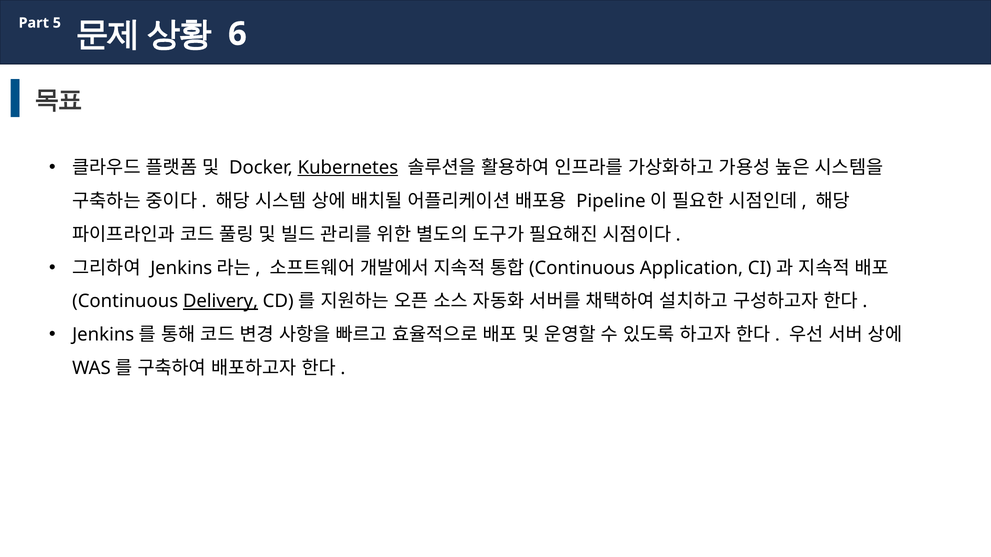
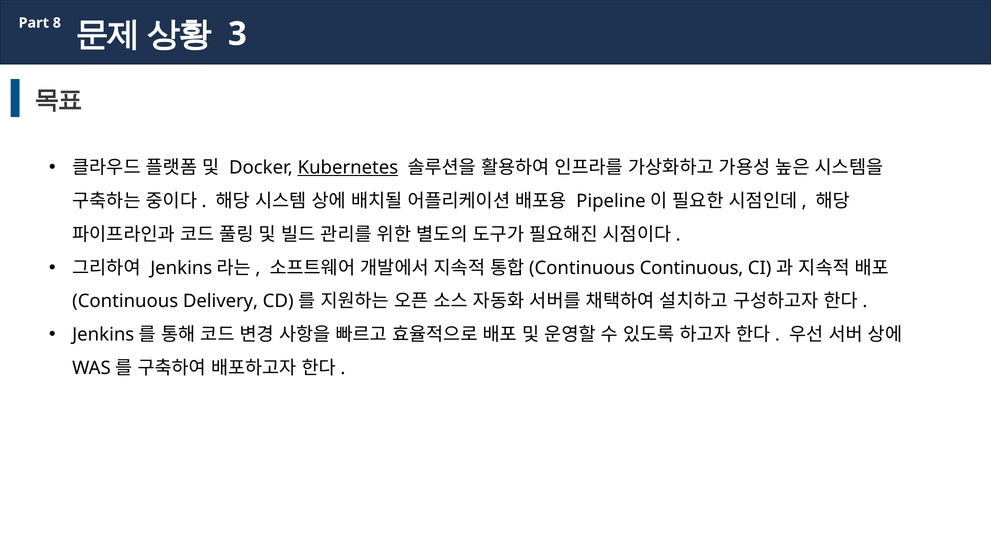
5: 5 -> 8
6: 6 -> 3
Application at (691, 268): Application -> Continuous
Delivery underline: present -> none
